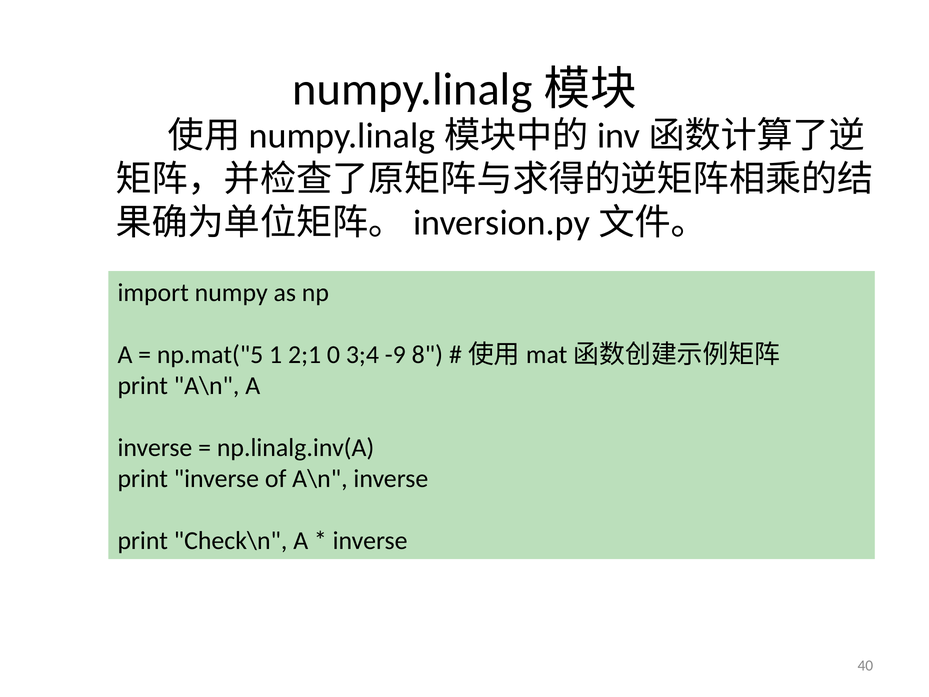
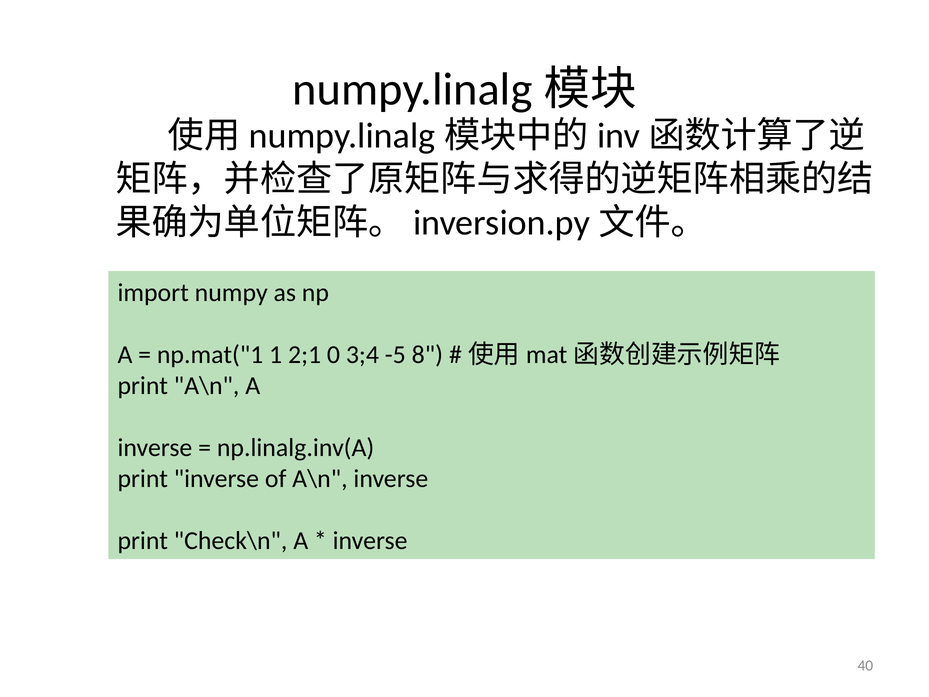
np.mat("5: np.mat("5 -> np.mat("1
-9: -9 -> -5
